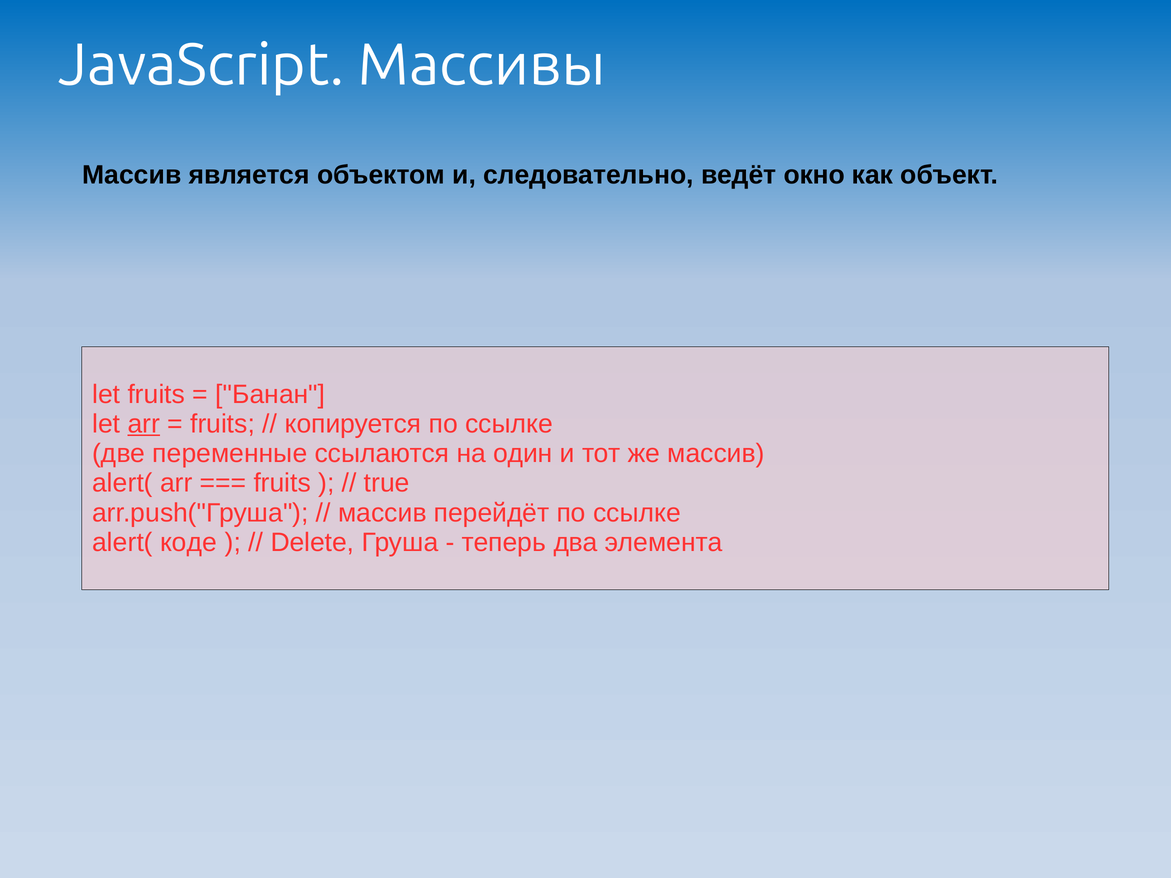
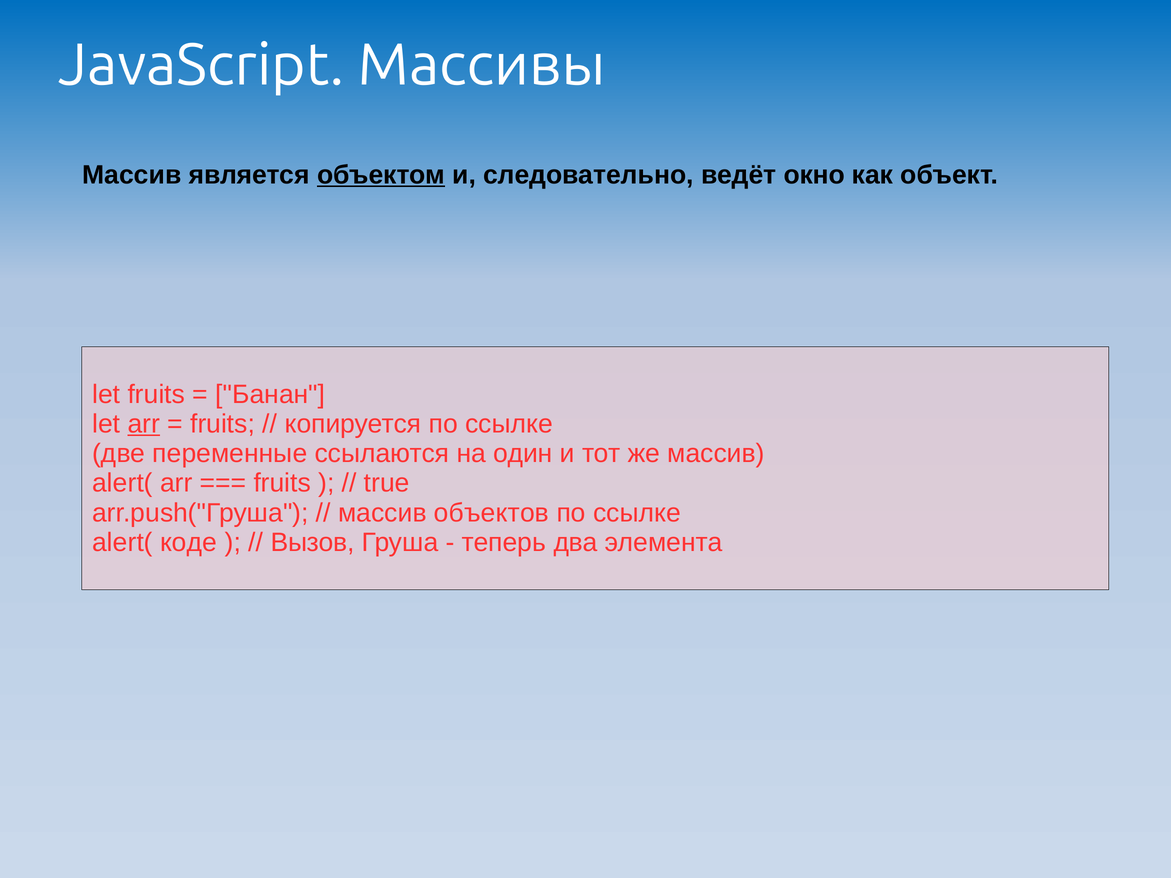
объектом underline: none -> present
перейдёт: перейдёт -> объектов
Delete: Delete -> Вызов
